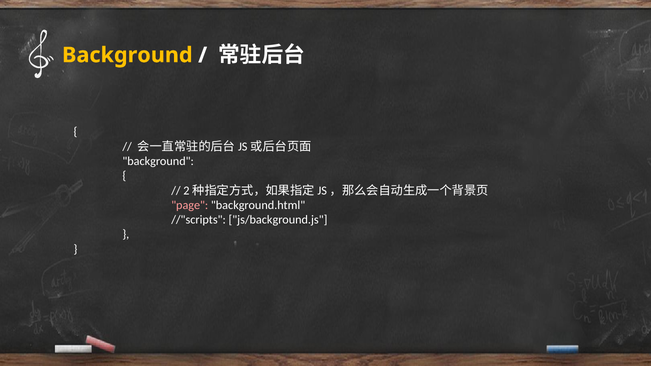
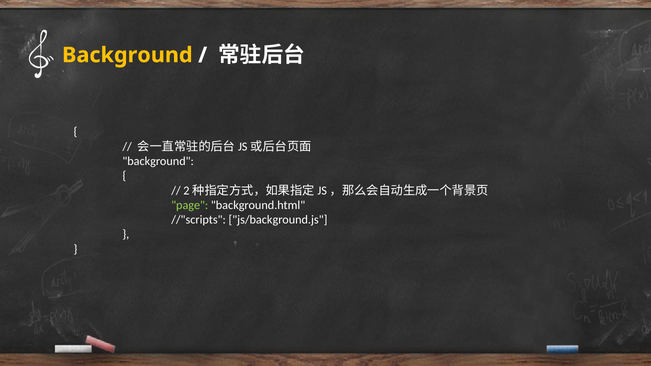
page colour: pink -> light green
